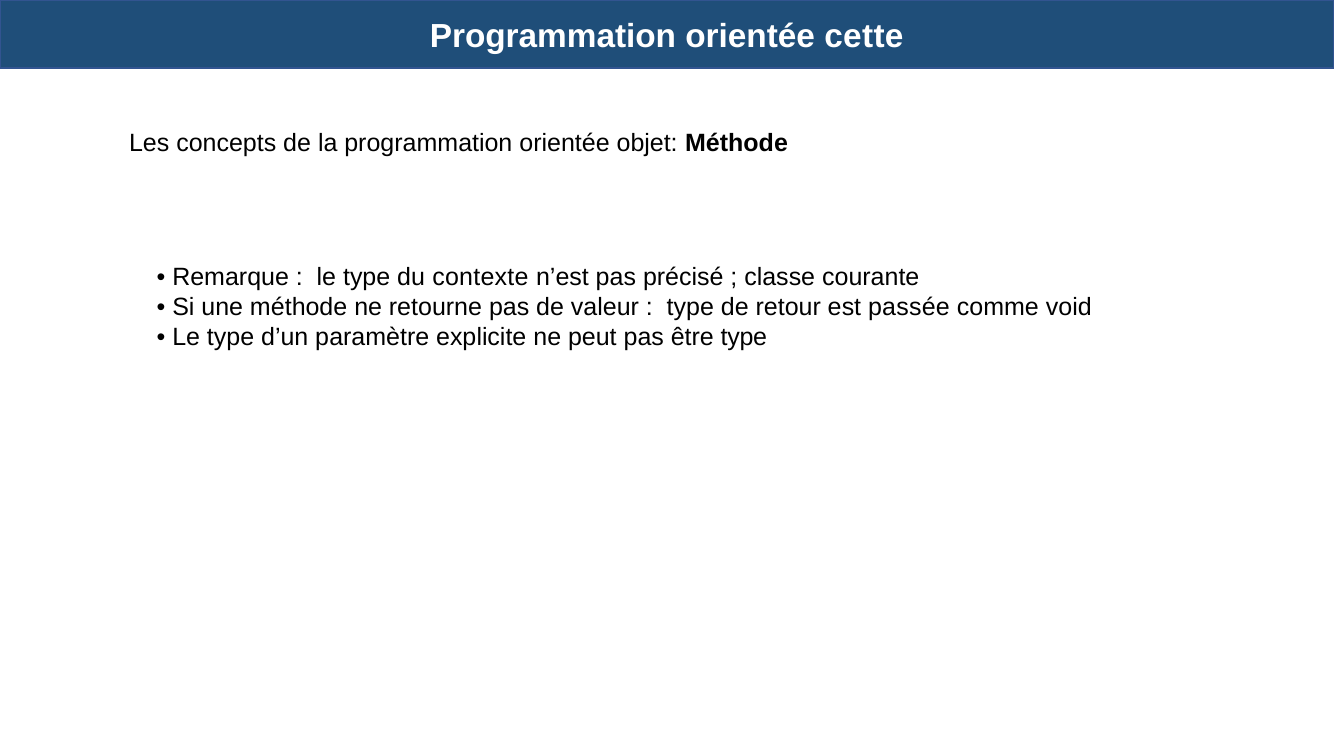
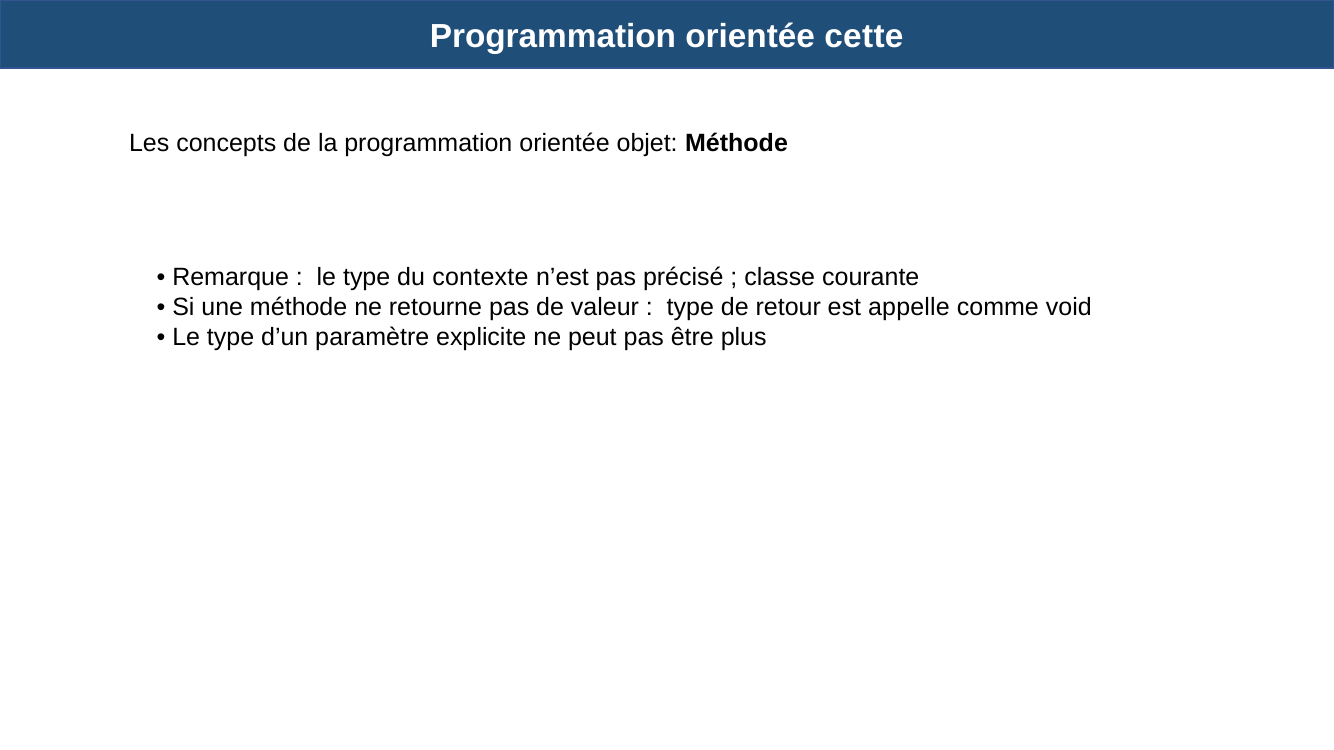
passée: passée -> appelle
être type: type -> plus
